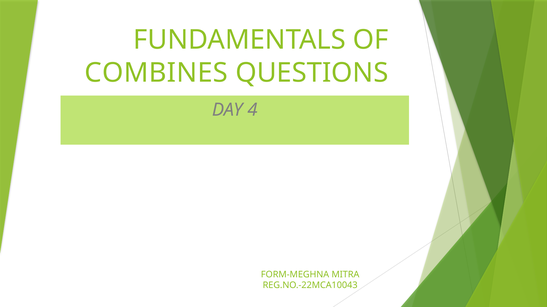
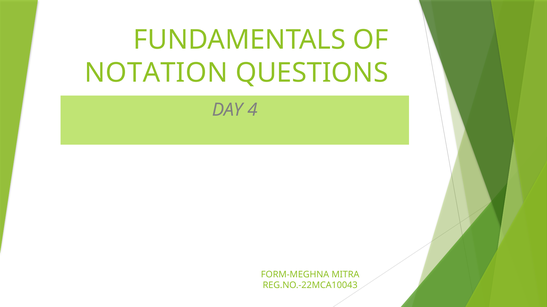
COMBINES: COMBINES -> NOTATION
